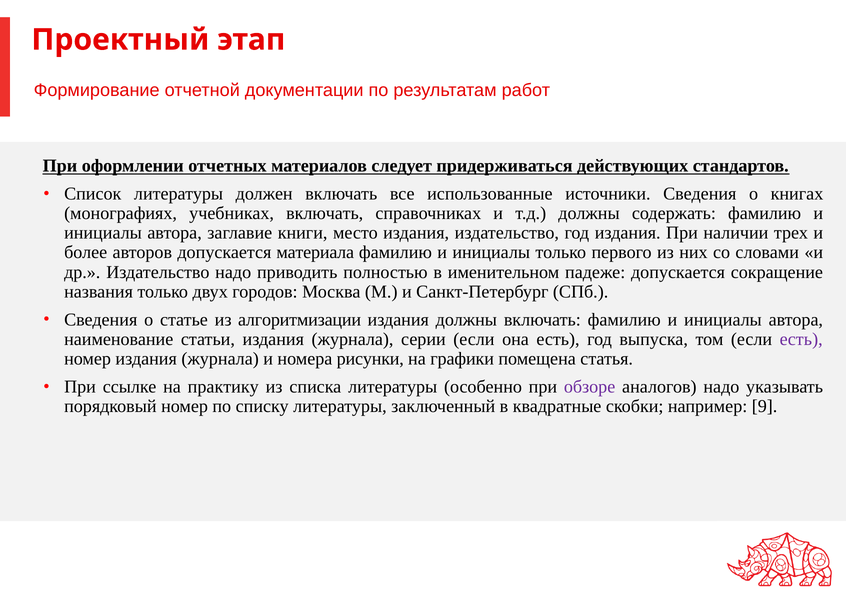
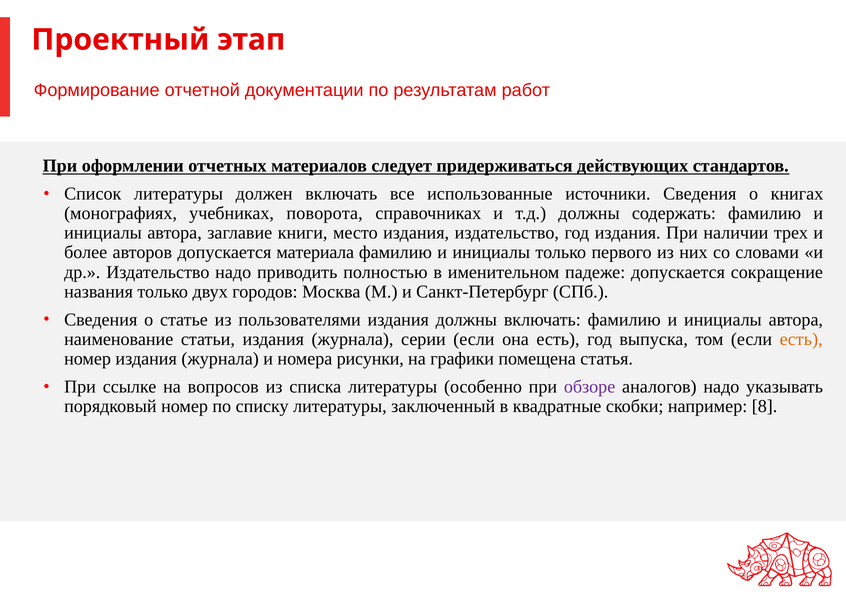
учебниках включать: включать -> поворота
алгоритмизации: алгоритмизации -> пользователями
есть at (801, 339) colour: purple -> orange
практику: практику -> вопросов
9: 9 -> 8
